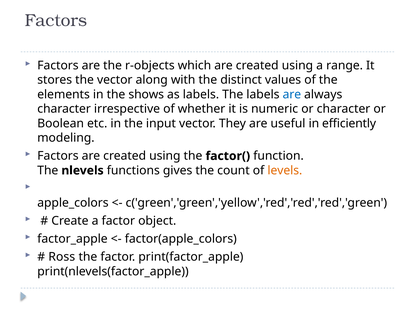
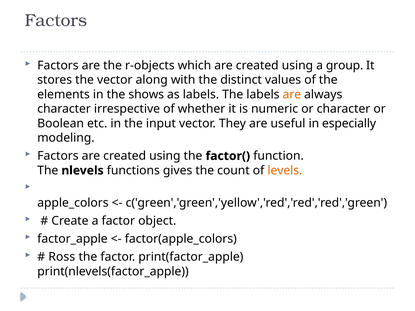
range: range -> group
are at (292, 95) colour: blue -> orange
efficiently: efficiently -> especially
